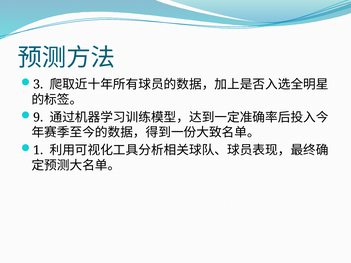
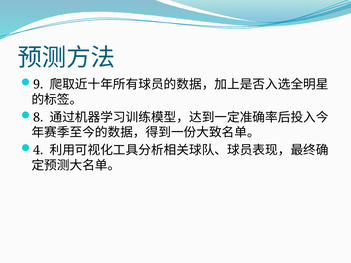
3: 3 -> 9
9: 9 -> 8
1: 1 -> 4
